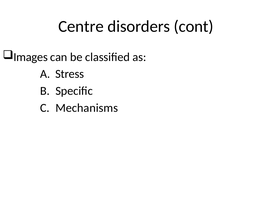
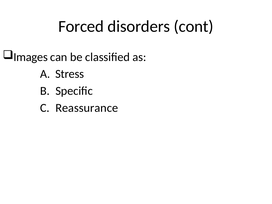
Centre: Centre -> Forced
Mechanisms: Mechanisms -> Reassurance
